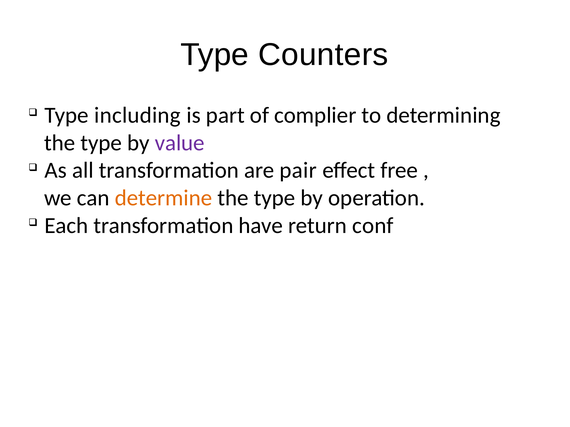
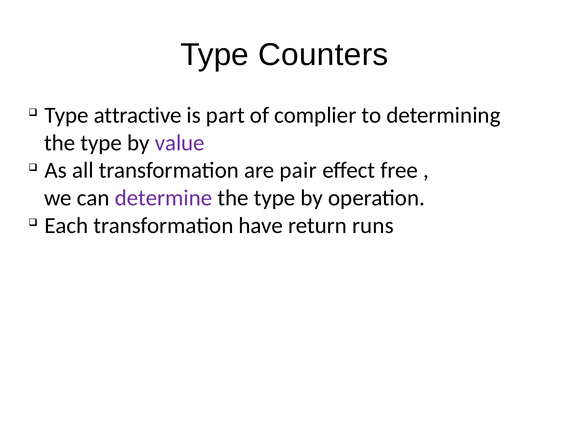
including: including -> attractive
determine colour: orange -> purple
conf: conf -> runs
